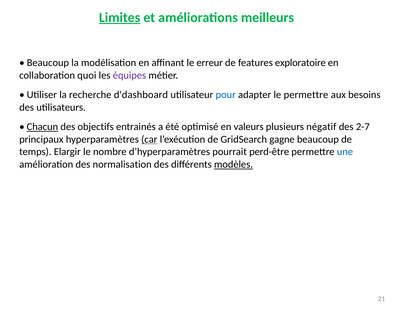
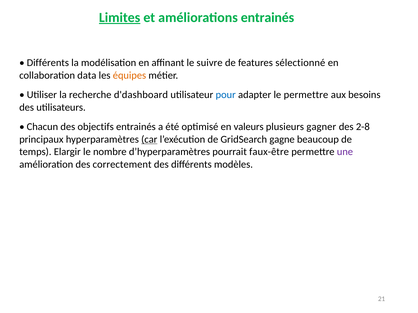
améliorations meilleurs: meilleurs -> entrainés
Beaucoup at (48, 63): Beaucoup -> Différents
erreur: erreur -> suivre
exploratoire: exploratoire -> sélectionné
quoi: quoi -> data
équipes colour: purple -> orange
Chacun underline: present -> none
négatif: négatif -> gagner
2-7: 2-7 -> 2-8
perd-être: perd-être -> faux-être
une colour: blue -> purple
normalisation: normalisation -> correctement
modèles underline: present -> none
